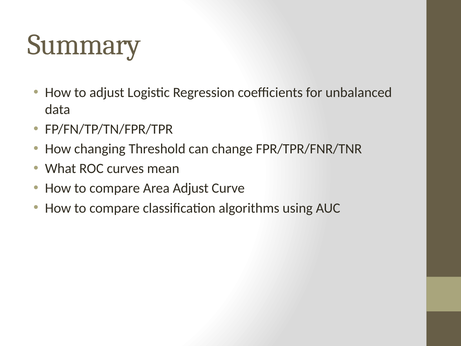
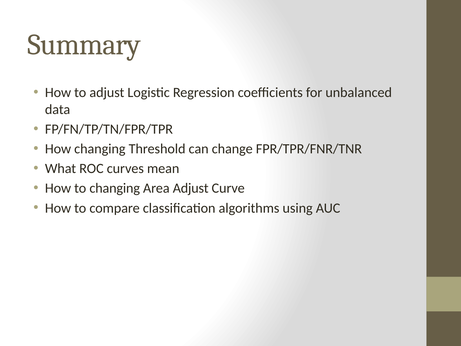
compare at (115, 188): compare -> changing
